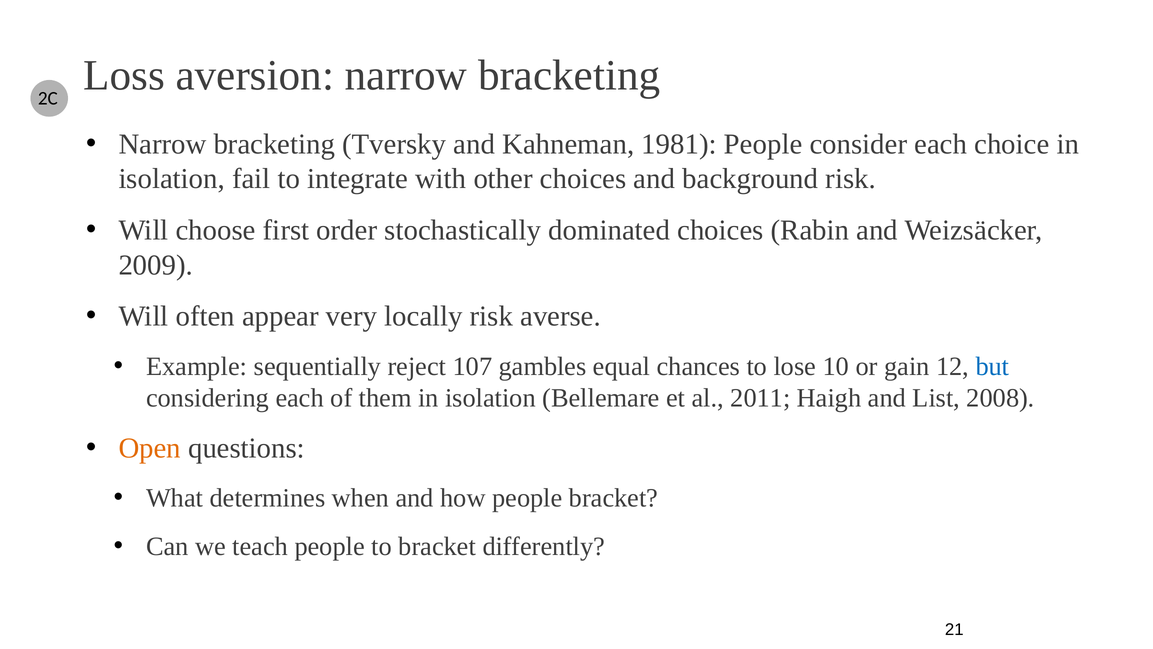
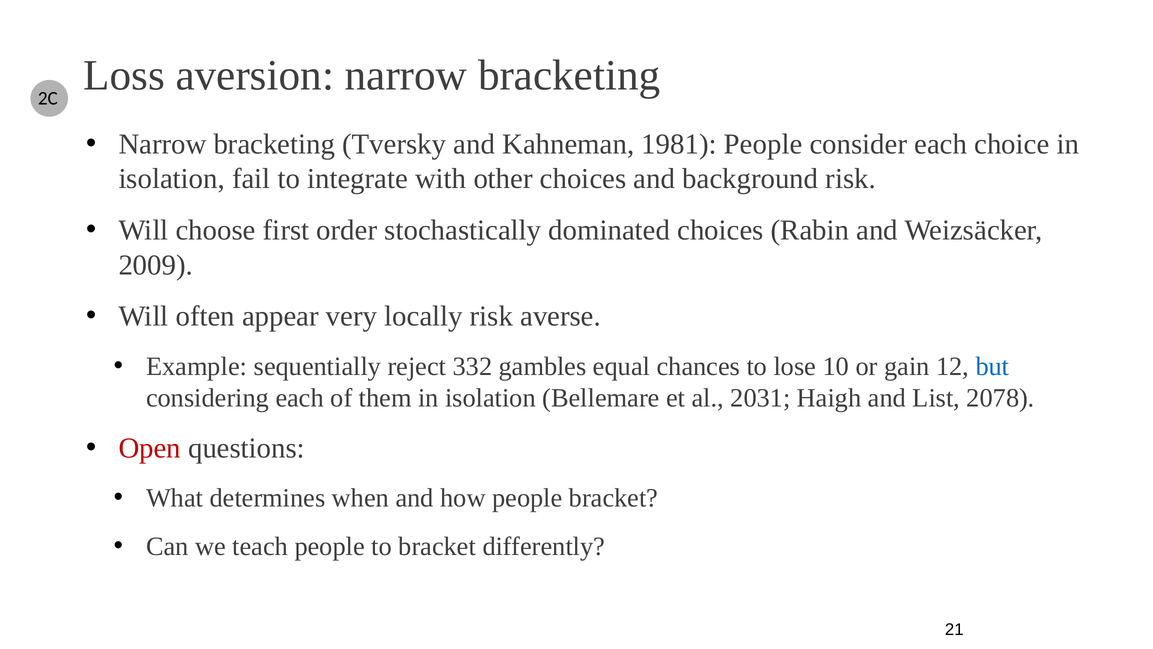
107: 107 -> 332
2011: 2011 -> 2031
2008: 2008 -> 2078
Open colour: orange -> red
